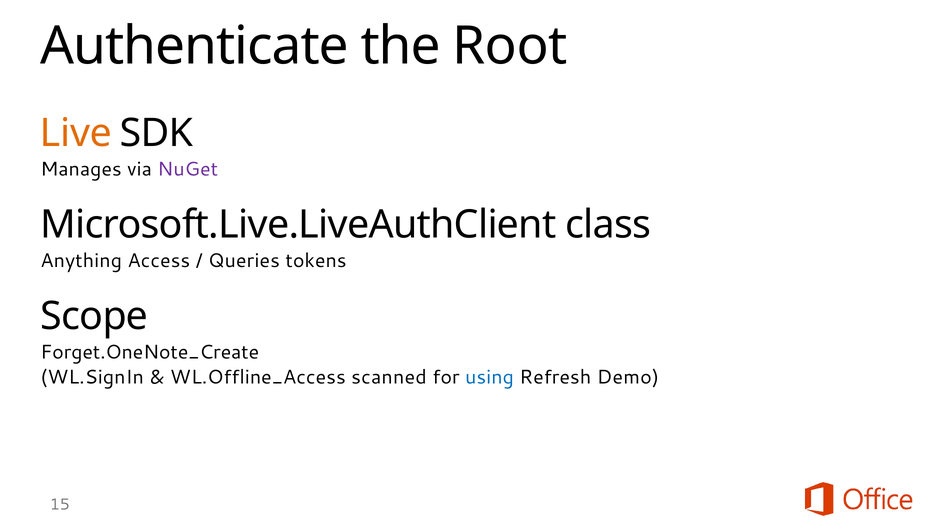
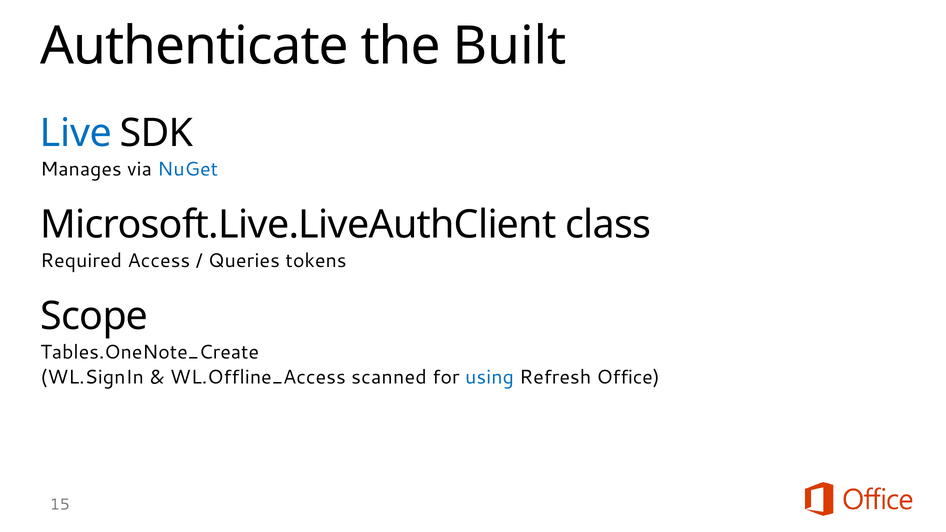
Root: Root -> Built
Live colour: orange -> blue
NuGet colour: purple -> blue
Anything: Anything -> Required
Forget.OneNote_Create: Forget.OneNote_Create -> Tables.OneNote_Create
Demo: Demo -> Office
